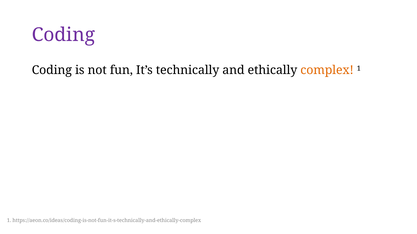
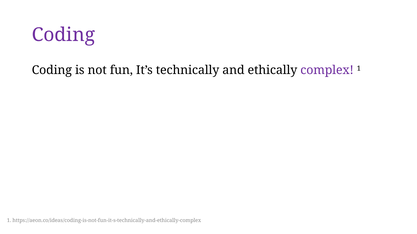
complex colour: orange -> purple
